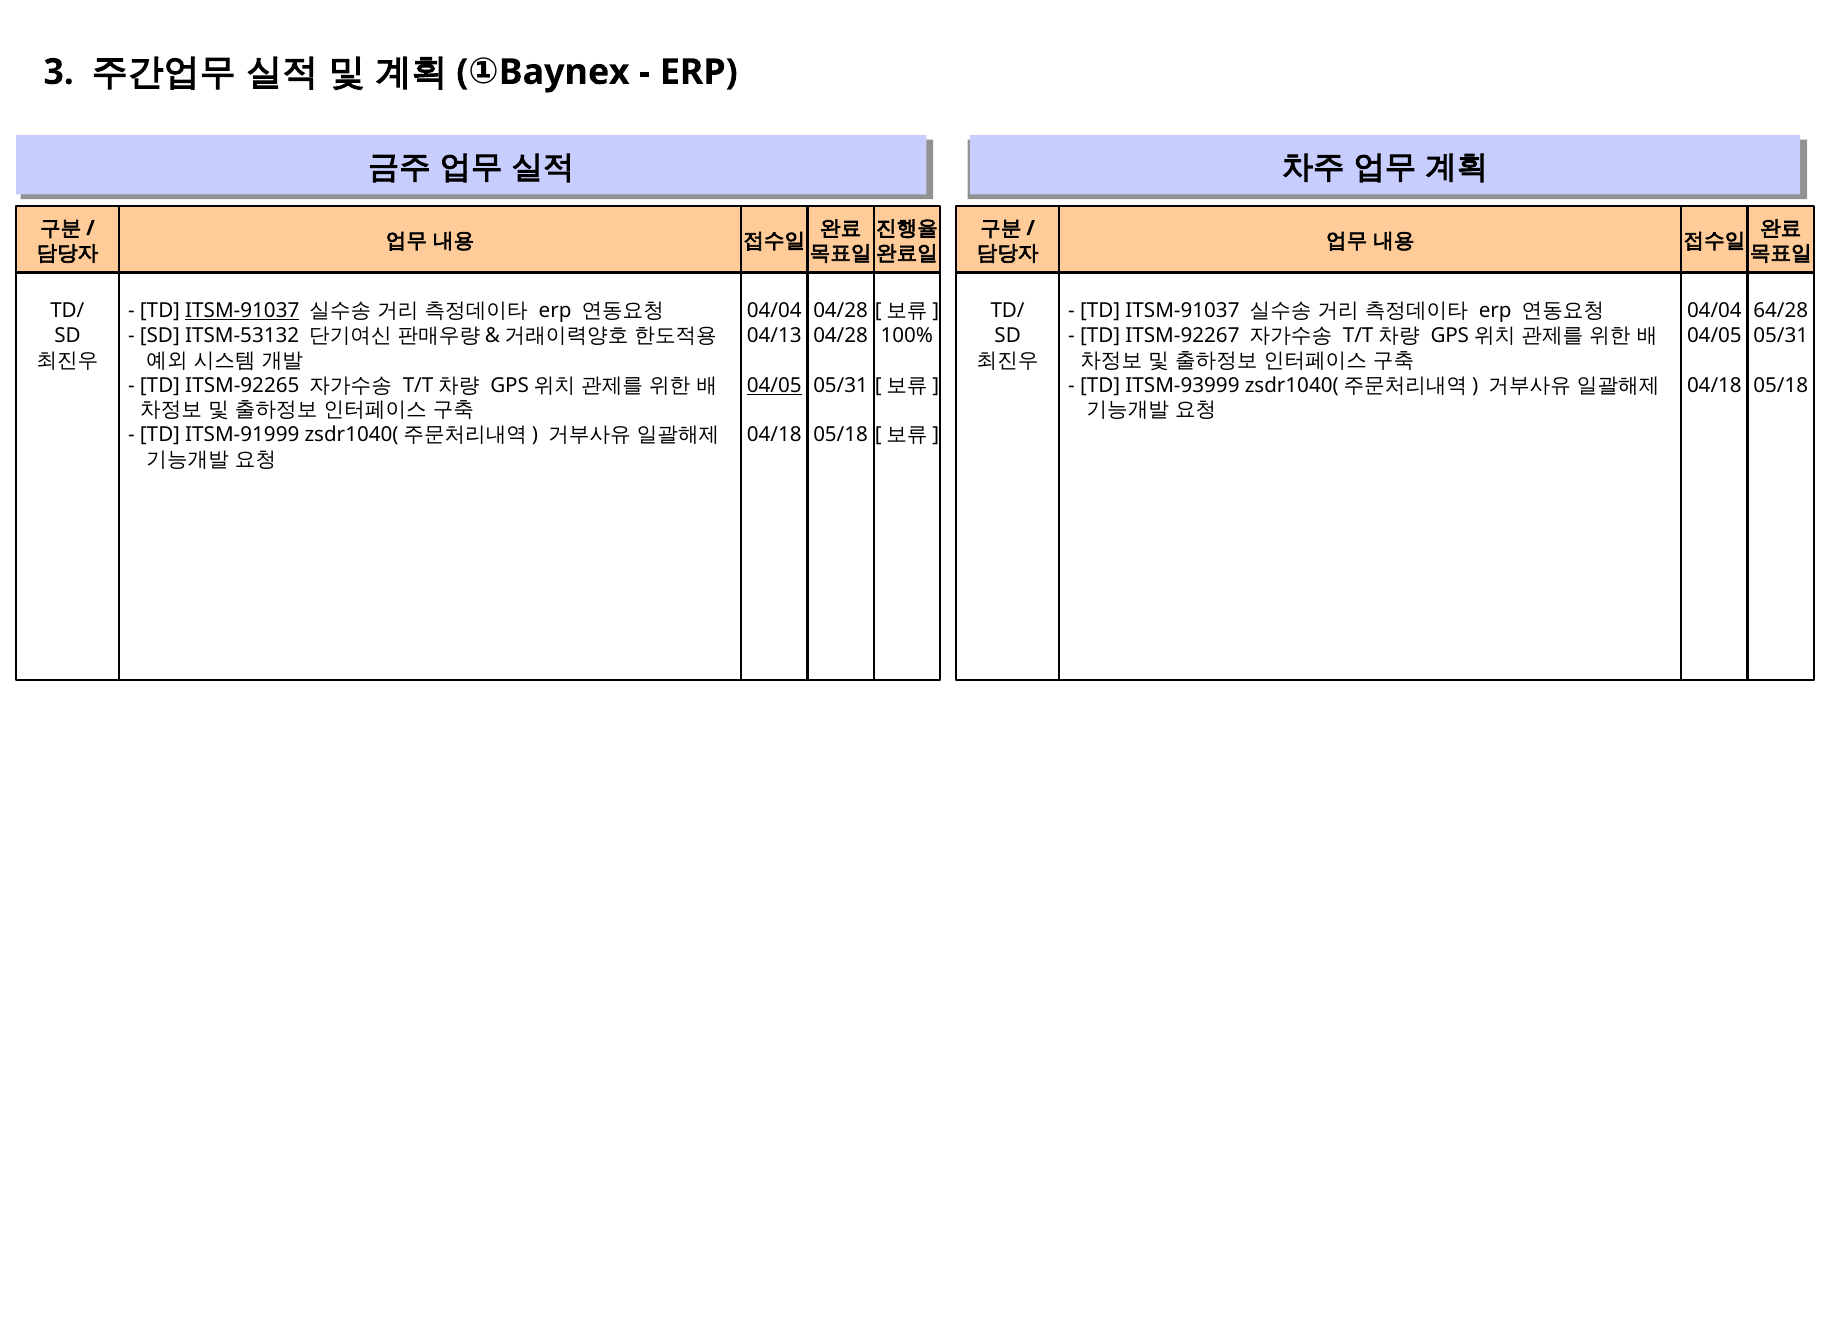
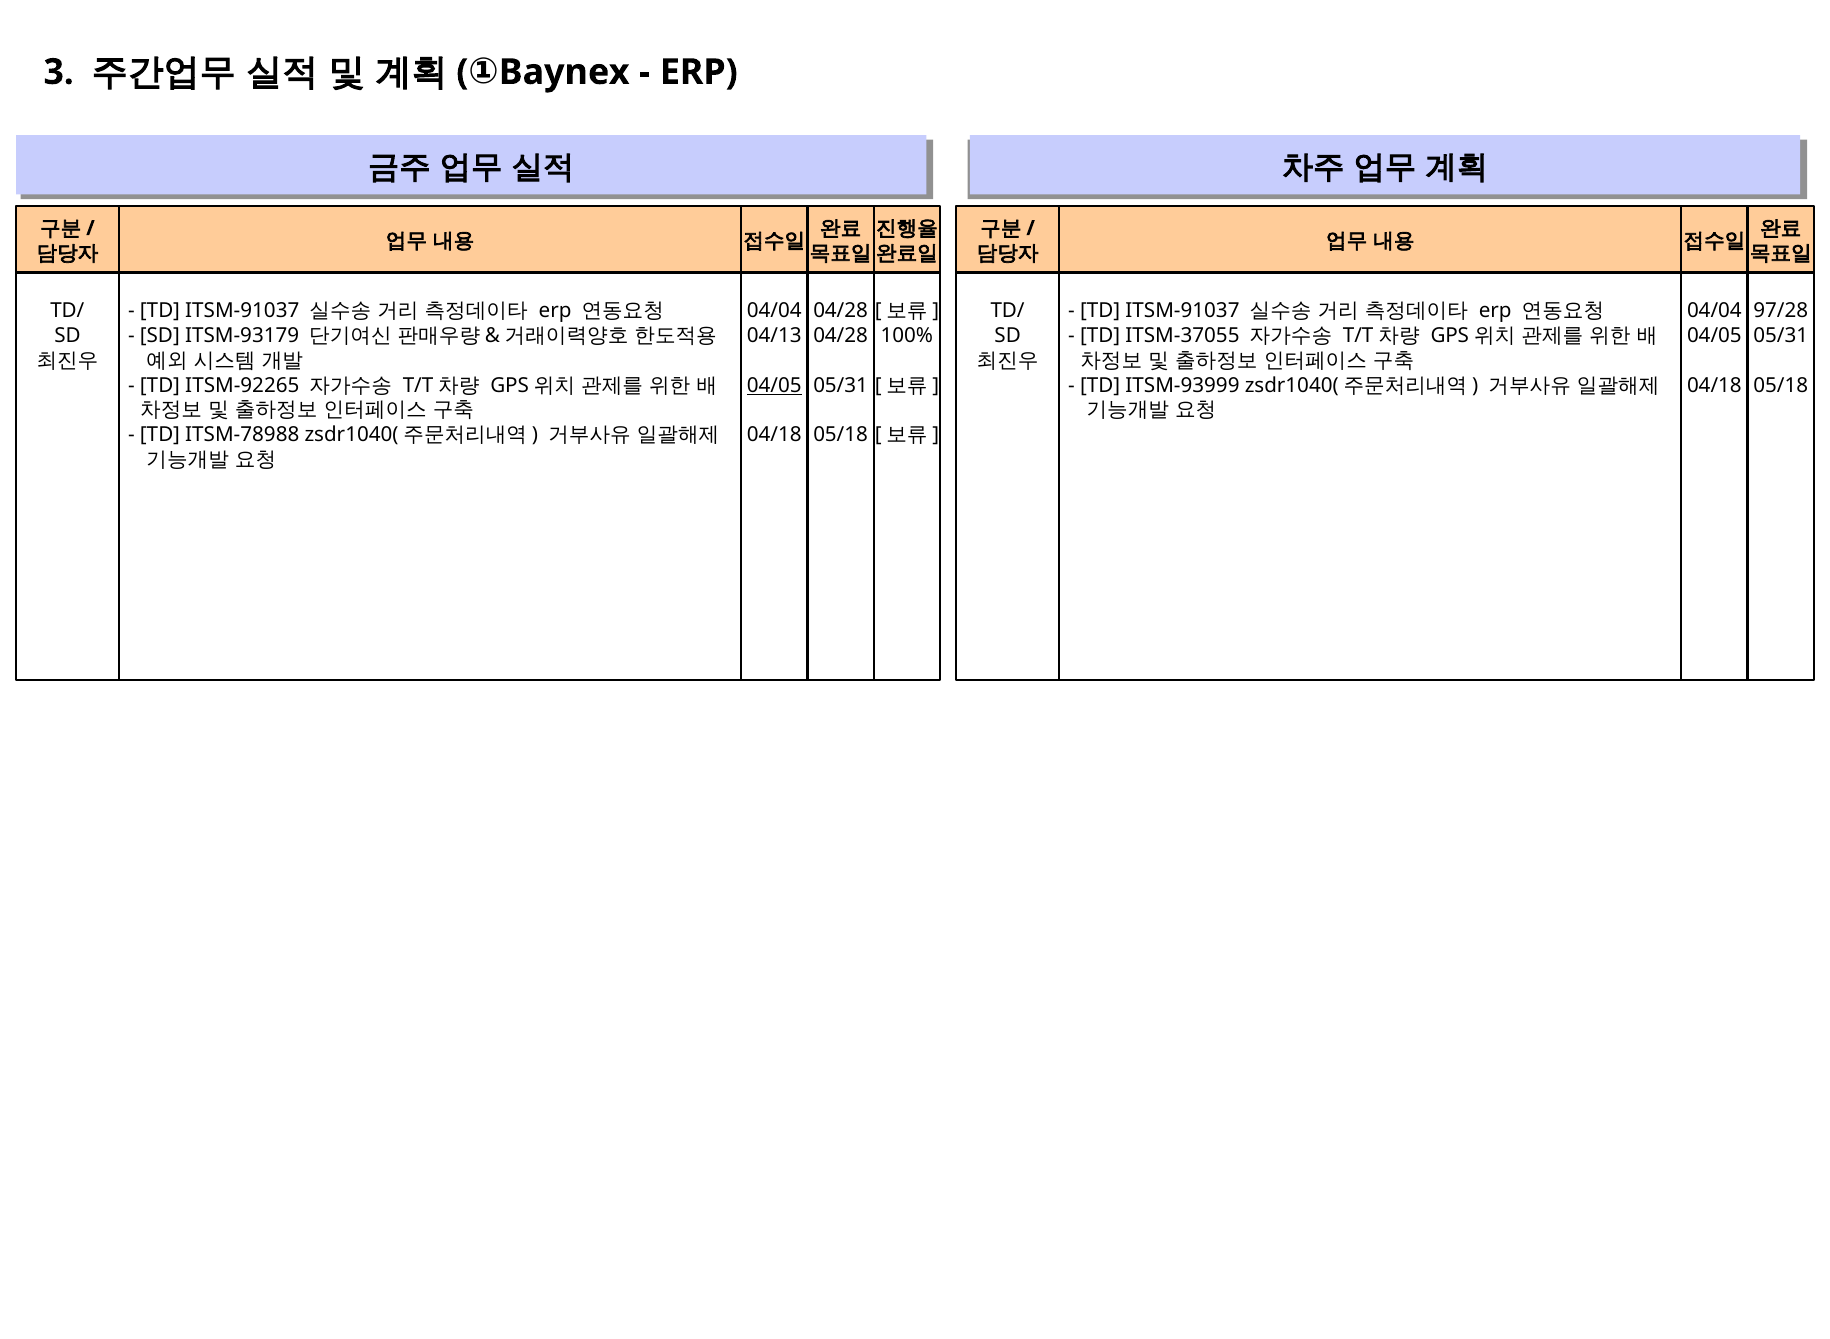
ITSM-91037 at (242, 311) underline: present -> none
64/28: 64/28 -> 97/28
ITSM-53132: ITSM-53132 -> ITSM-93179
ITSM-92267: ITSM-92267 -> ITSM-37055
ITSM-91999: ITSM-91999 -> ITSM-78988
